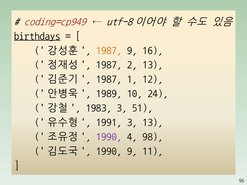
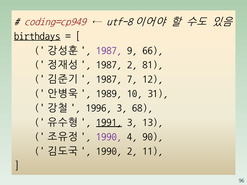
1987 at (109, 50) colour: orange -> purple
16: 16 -> 66
2 13: 13 -> 81
1: 1 -> 7
24: 24 -> 31
1983: 1983 -> 1996
51: 51 -> 68
1991 underline: none -> present
98: 98 -> 90
1990 9: 9 -> 2
